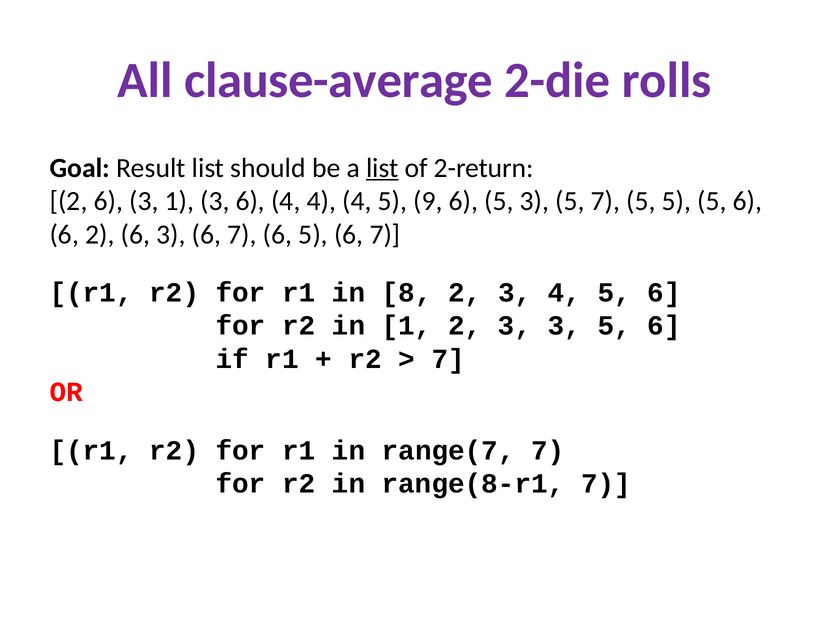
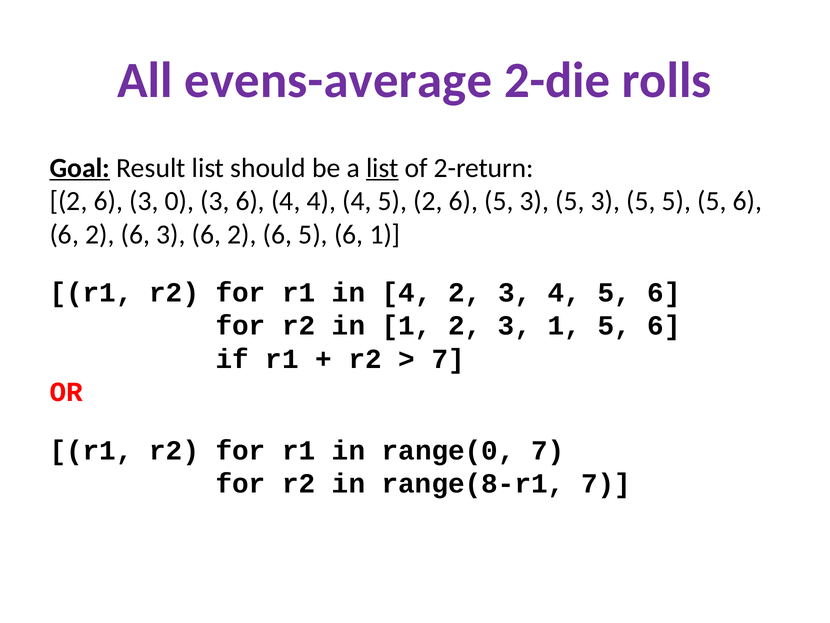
clause-average: clause-average -> evens-average
Goal underline: none -> present
3 1: 1 -> 0
5 9: 9 -> 2
3 5 7: 7 -> 3
3 6 7: 7 -> 2
5 6 7: 7 -> 1
in 8: 8 -> 4
3 3: 3 -> 1
range(7: range(7 -> range(0
